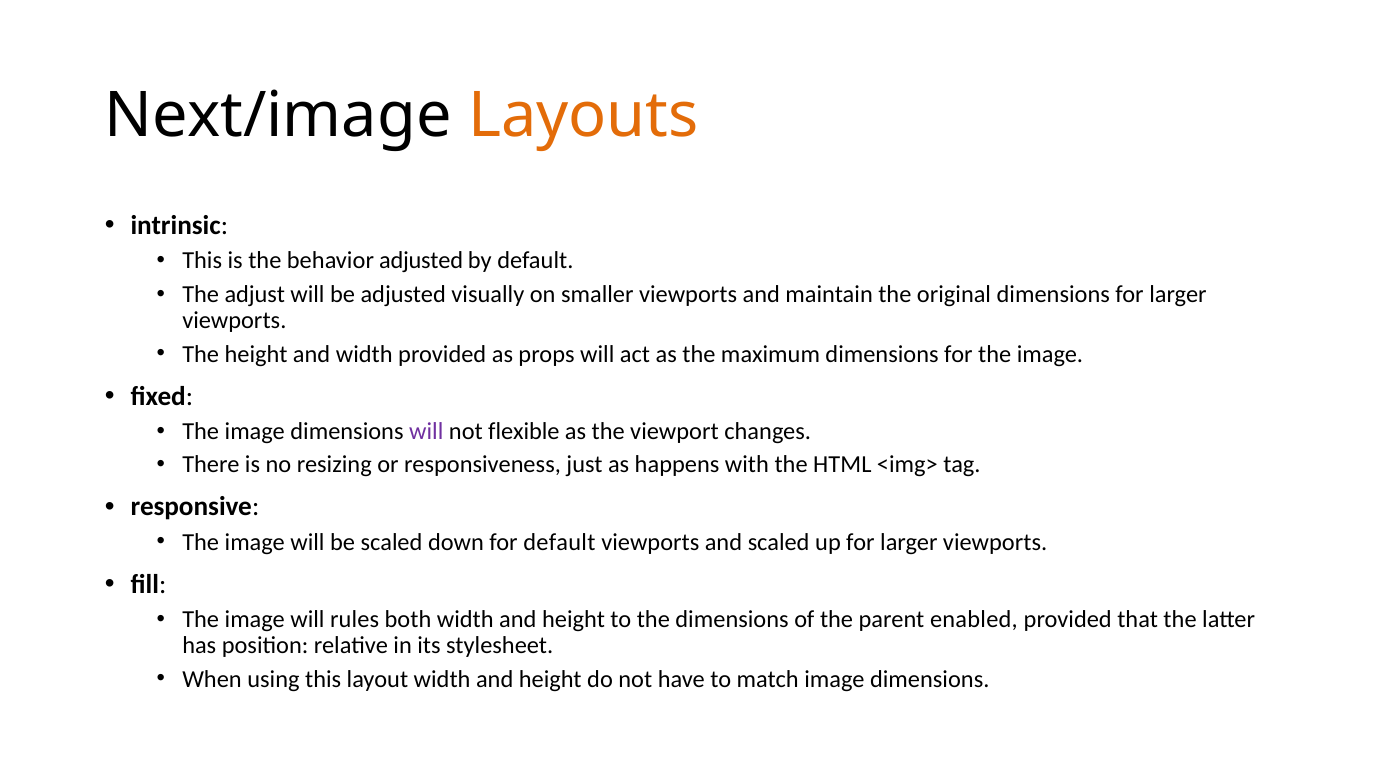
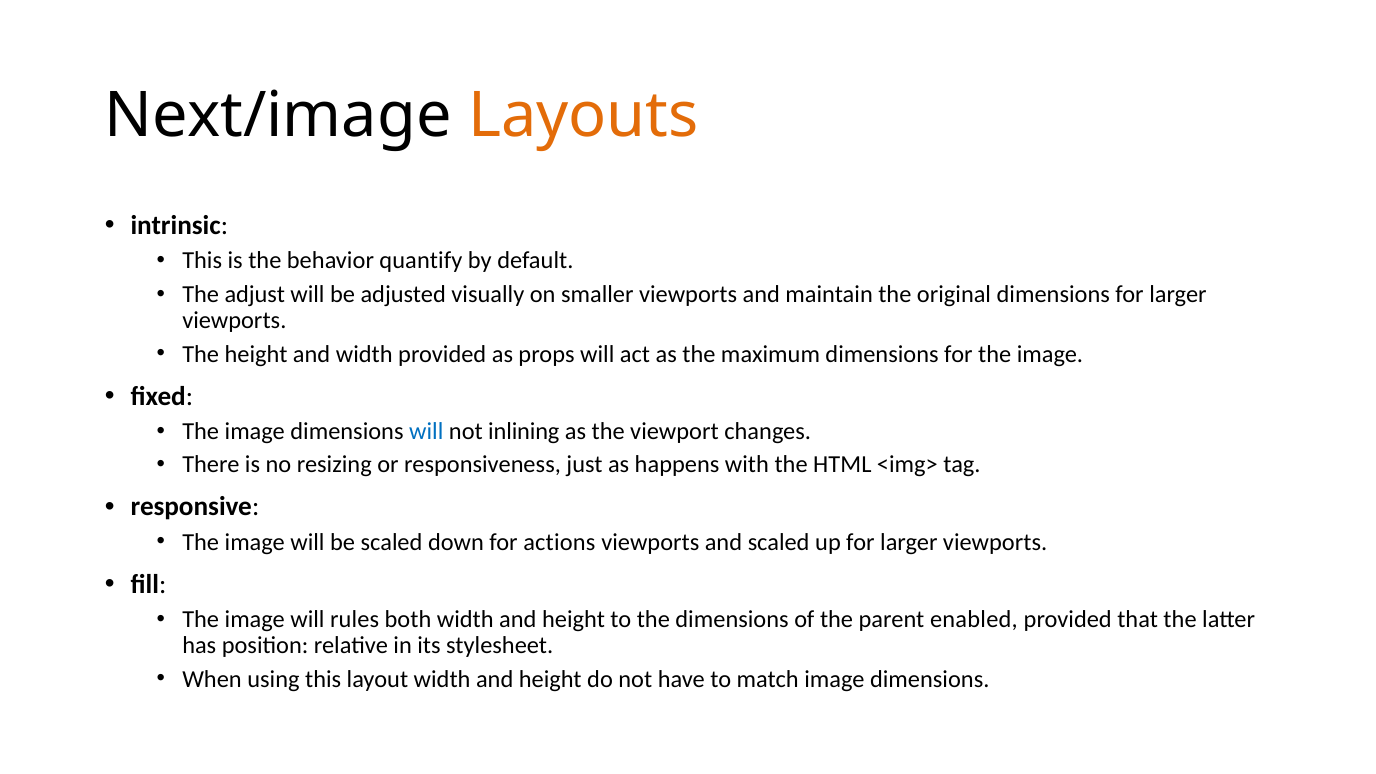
behavior adjusted: adjusted -> quantify
will at (426, 431) colour: purple -> blue
flexible: flexible -> inlining
for default: default -> actions
